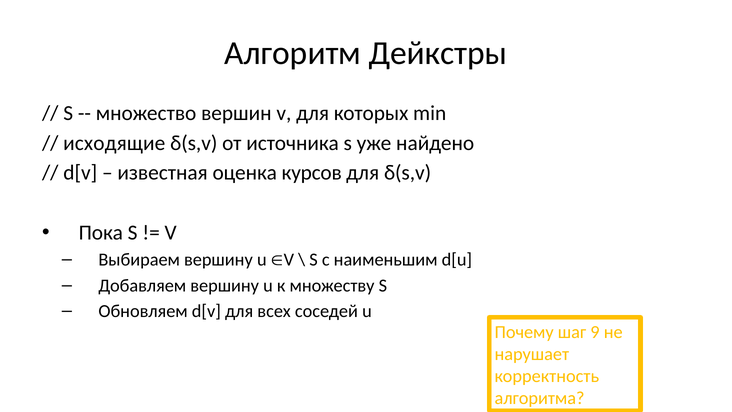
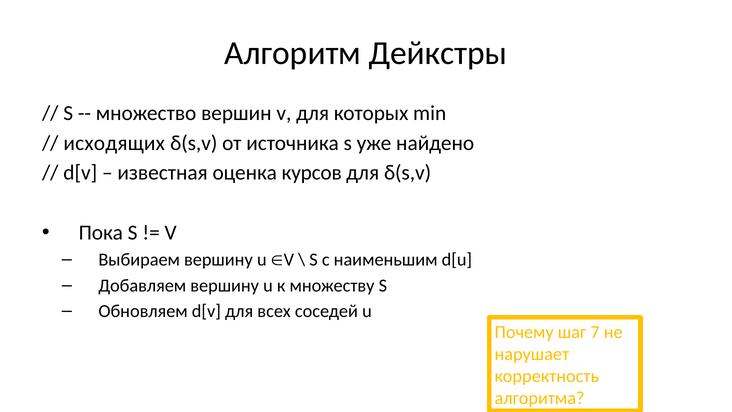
исходящие: исходящие -> исходящих
9: 9 -> 7
